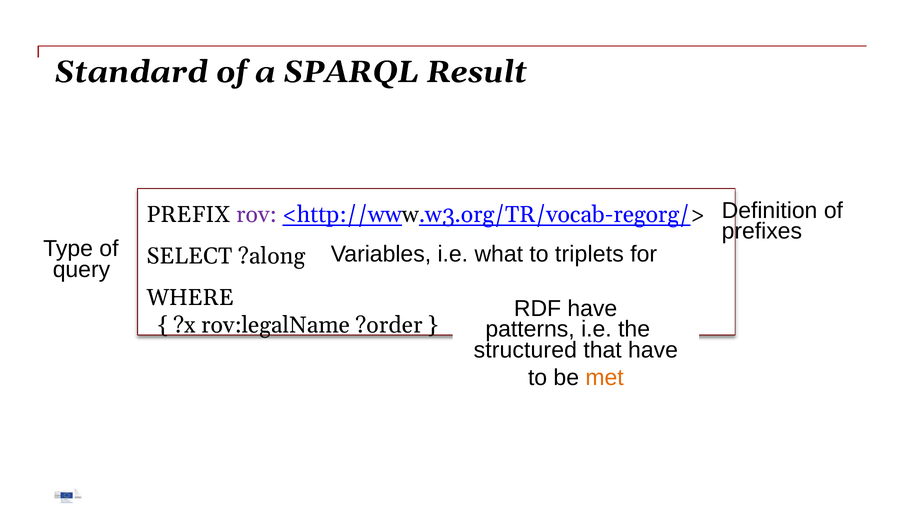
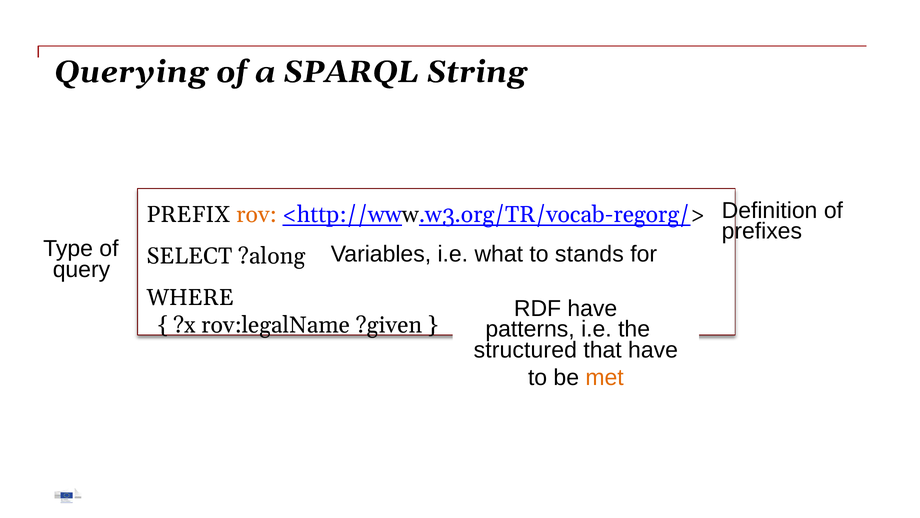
Standard: Standard -> Querying
Result: Result -> String
rov colour: purple -> orange
triplets: triplets -> stands
?order: ?order -> ?given
